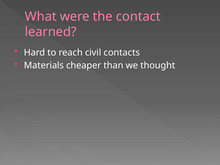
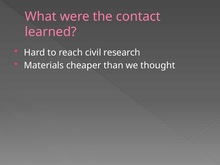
contacts: contacts -> research
